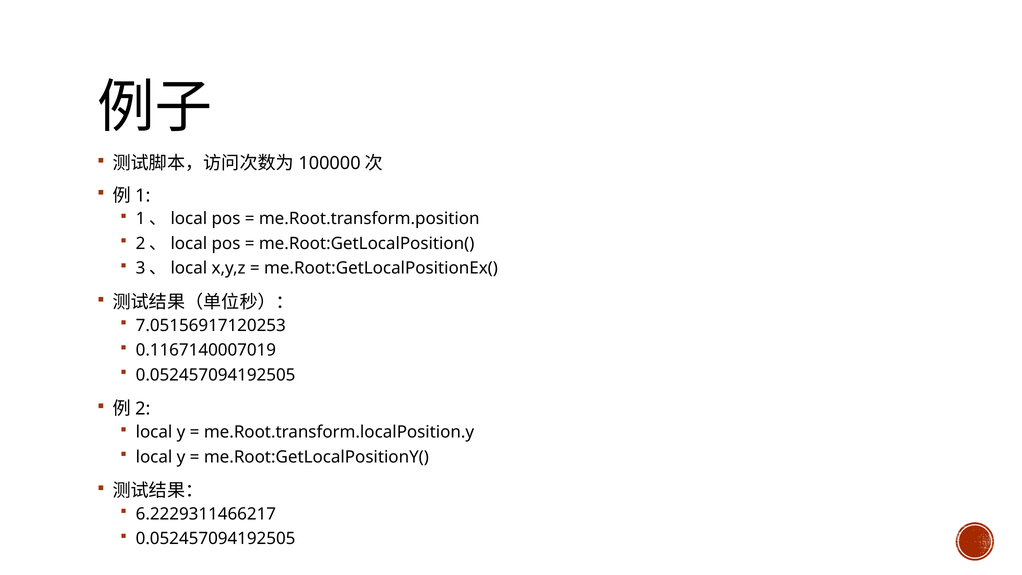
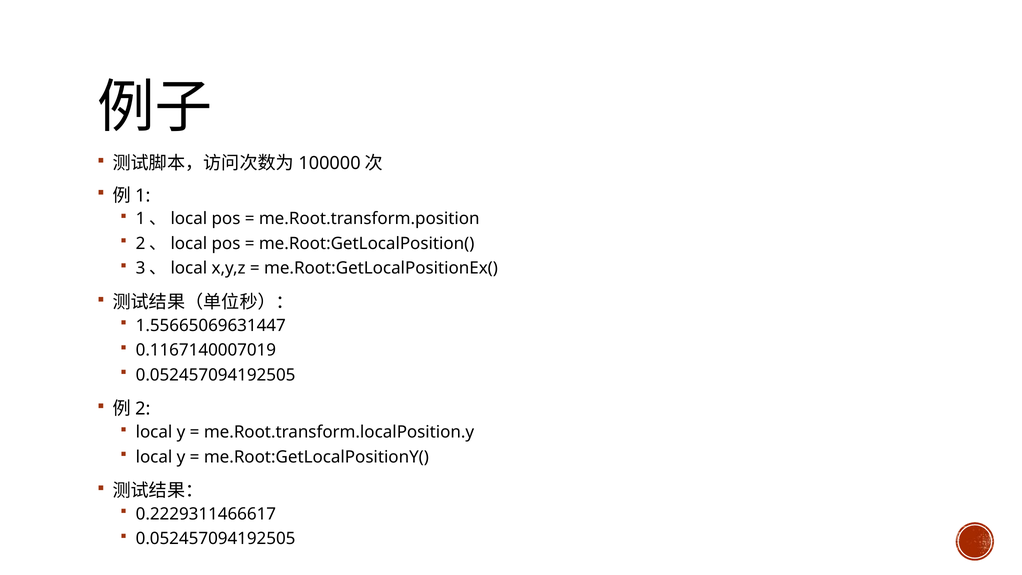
7.05156917120253: 7.05156917120253 -> 1.55665069631447
6.2229311466217: 6.2229311466217 -> 0.2229311466617
